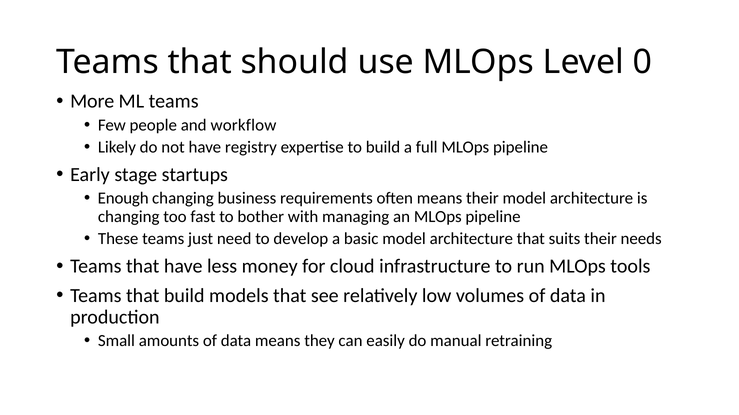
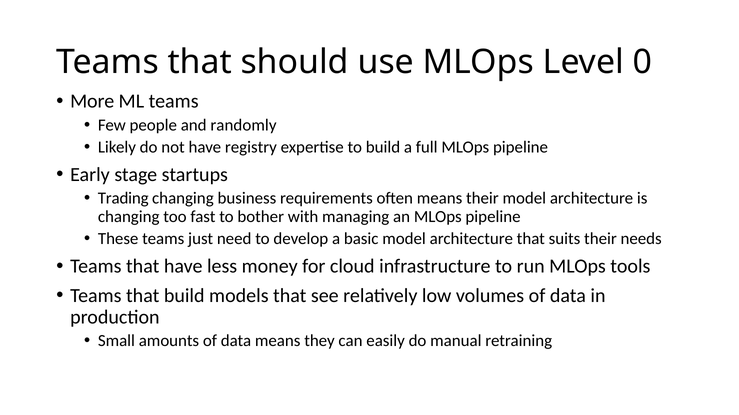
workflow: workflow -> randomly
Enough: Enough -> Trading
